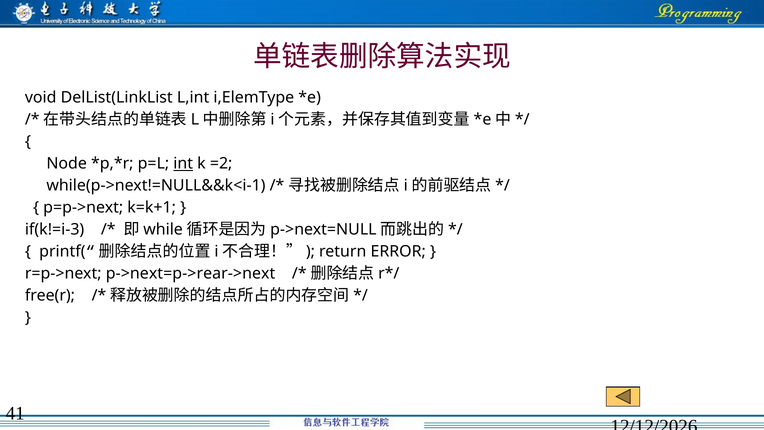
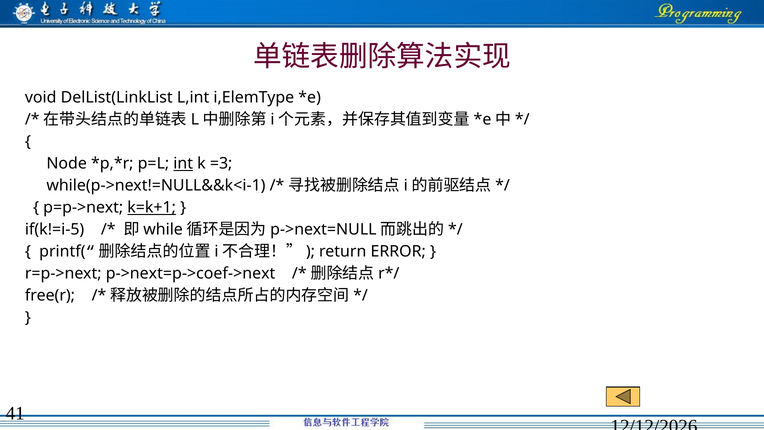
=2: =2 -> =3
k=k+1 underline: none -> present
if(k!=i-3: if(k!=i-3 -> if(k!=i-5
p->next=p->rear->next: p->next=p->rear->next -> p->next=p->coef->next
